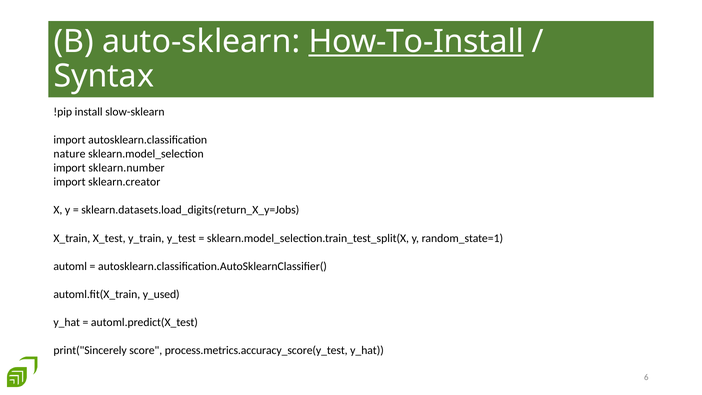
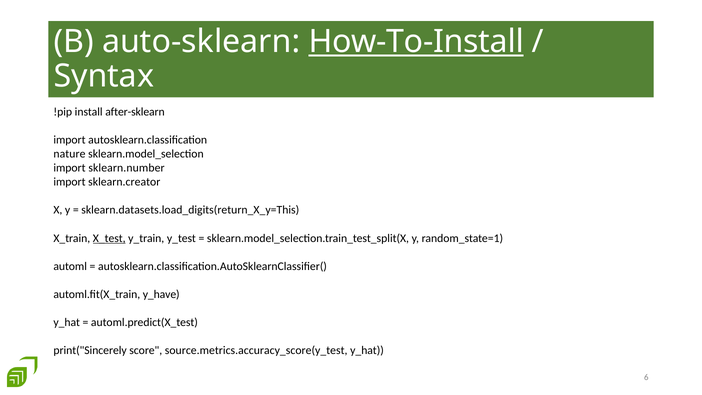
slow-sklearn: slow-sklearn -> after-sklearn
sklearn.datasets.load_digits(return_X_y=Jobs: sklearn.datasets.load_digits(return_X_y=Jobs -> sklearn.datasets.load_digits(return_X_y=This
X_test underline: none -> present
y_used: y_used -> y_have
process.metrics.accuracy_score(y_test: process.metrics.accuracy_score(y_test -> source.metrics.accuracy_score(y_test
